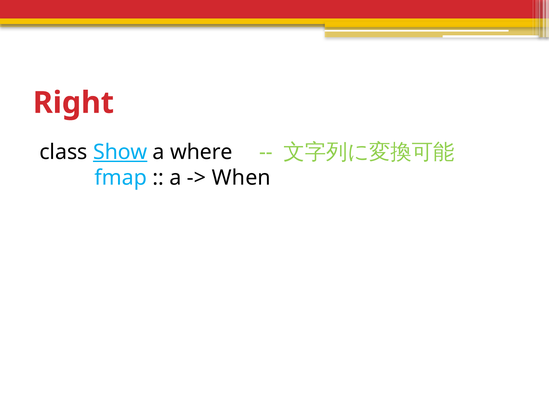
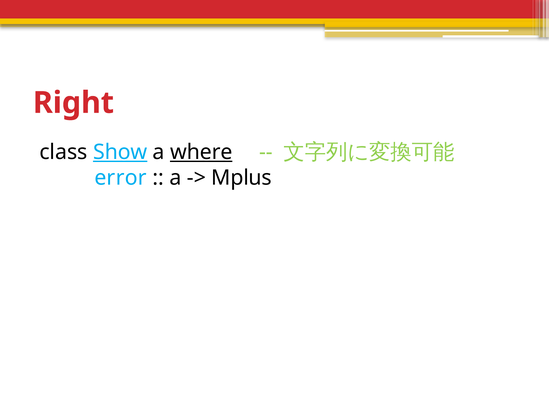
where underline: none -> present
fmap: fmap -> error
When: When -> Mplus
